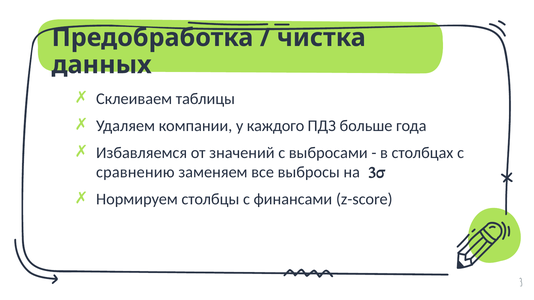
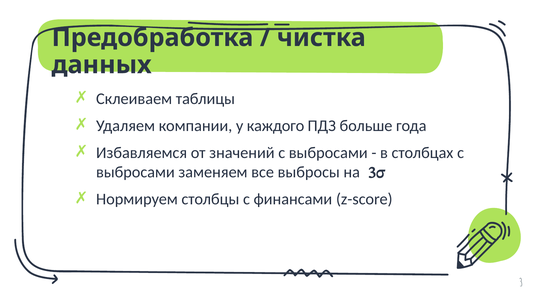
сравнению at (135, 172): сравнению -> выбросами
